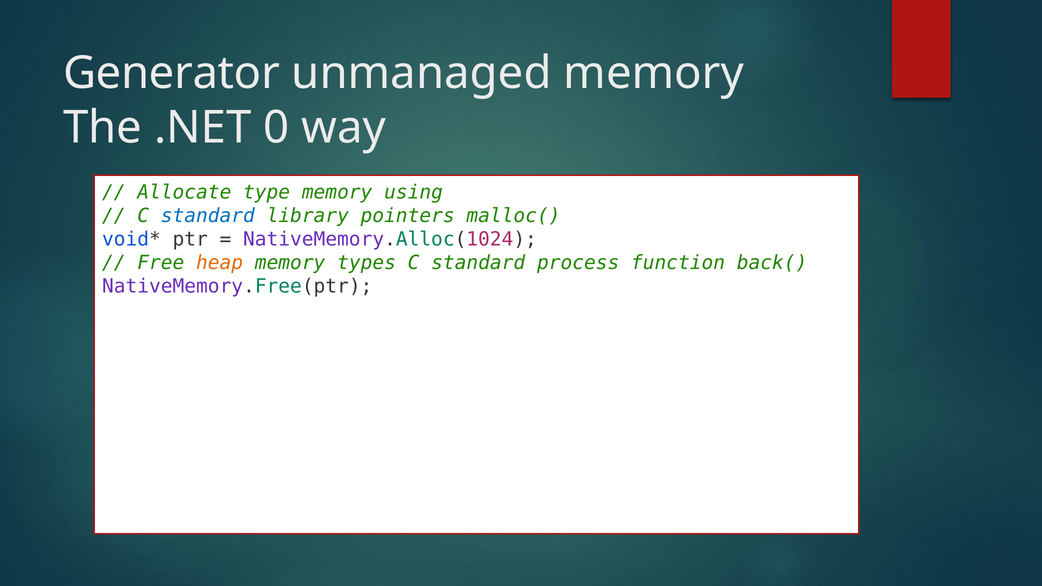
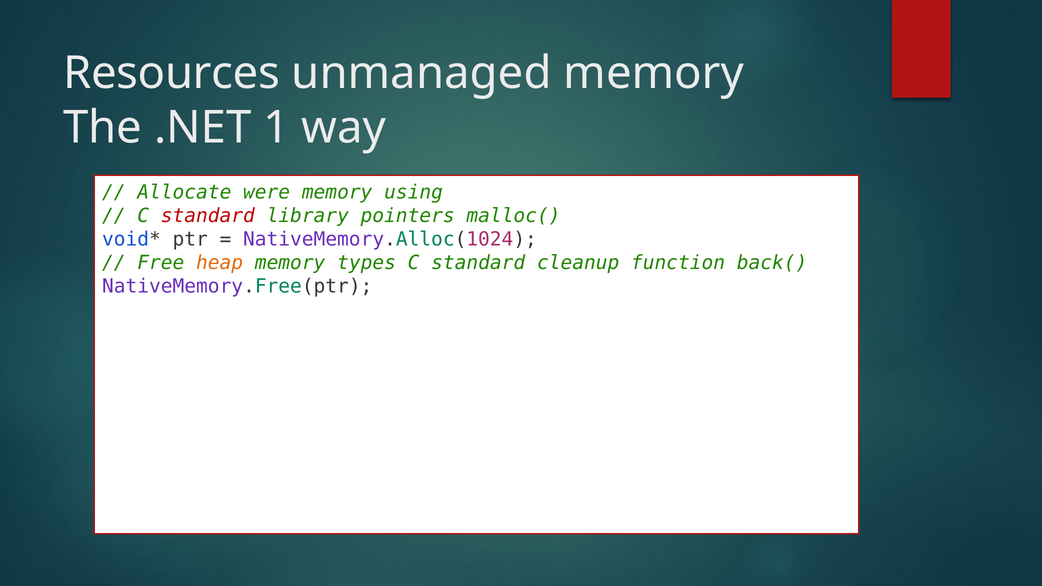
Generator: Generator -> Resources
0: 0 -> 1
type: type -> were
standard at (208, 216) colour: blue -> red
process: process -> cleanup
